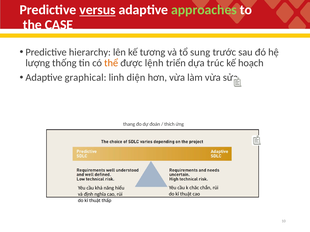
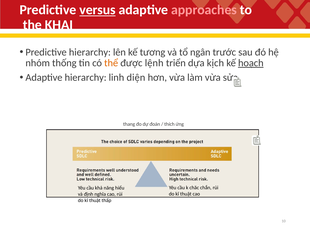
approaches colour: light green -> pink
CASE: CASE -> KHAI
sung: sung -> ngân
lượng: lượng -> nhóm
trúc: trúc -> kịch
hoạch underline: none -> present
Adaptive graphical: graphical -> hierarchy
